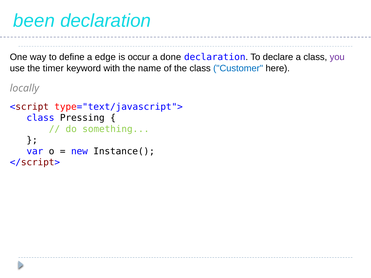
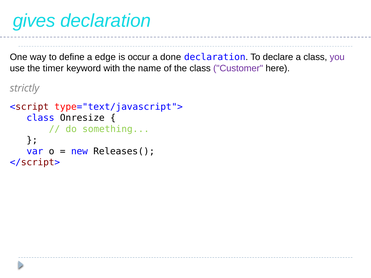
been: been -> gives
Customer colour: blue -> purple
locally: locally -> strictly
Pressing: Pressing -> Onresize
Instance(: Instance( -> Releases(
